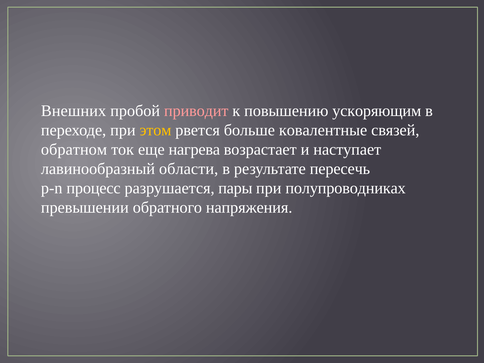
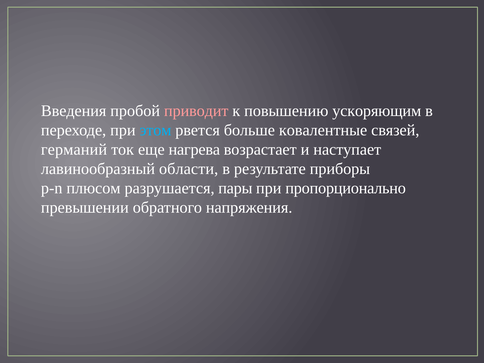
Внешних: Внешних -> Введения
этом colour: yellow -> light blue
обратном: обратном -> германий
пересечь: пересечь -> приборы
процесс: процесс -> плюсом
полупроводниках: полупроводниках -> пропорционально
